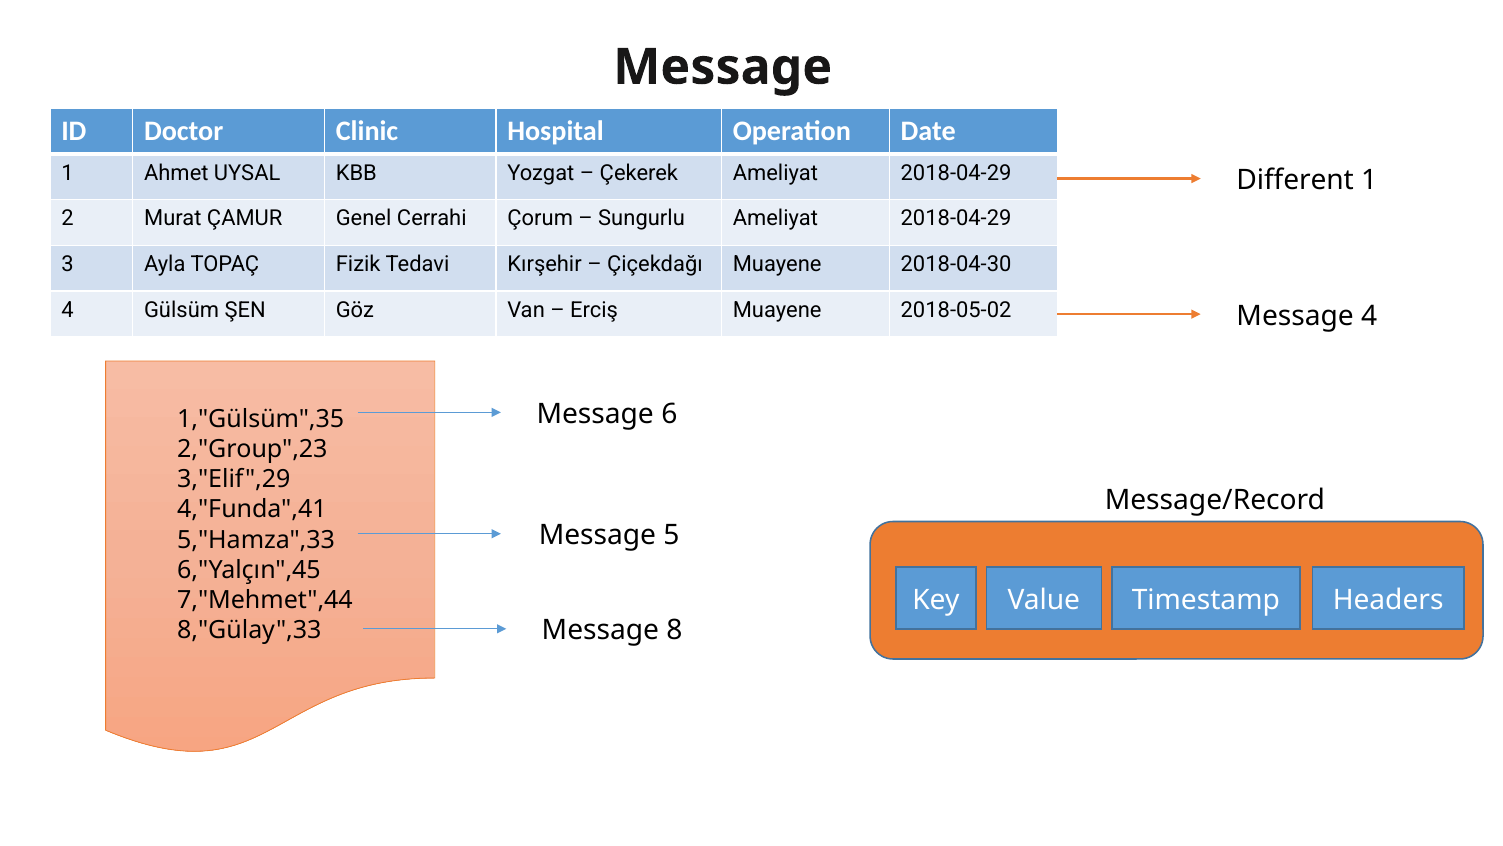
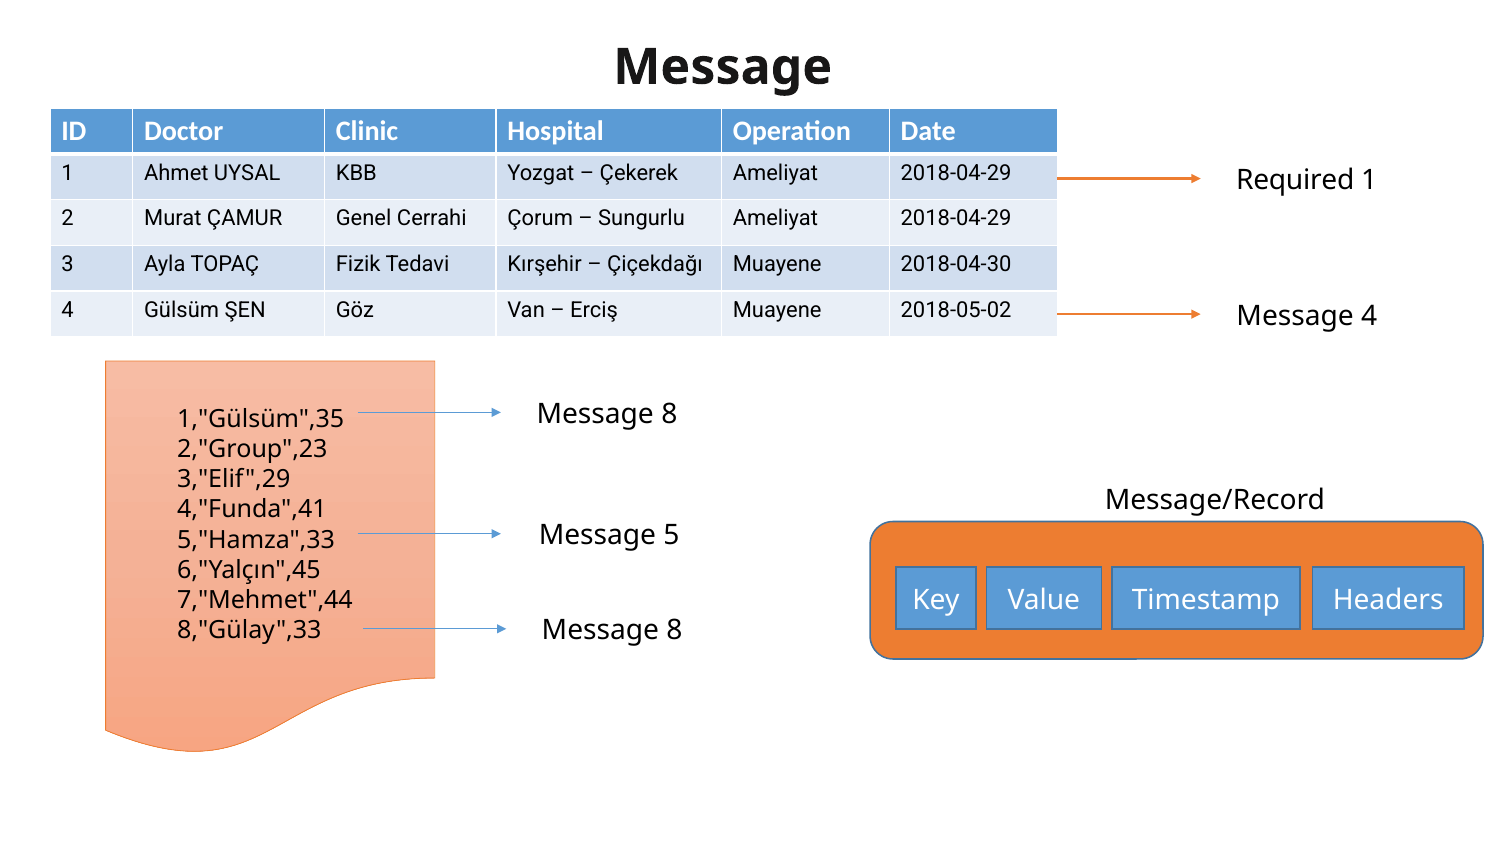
Different: Different -> Required
6 at (669, 414): 6 -> 8
